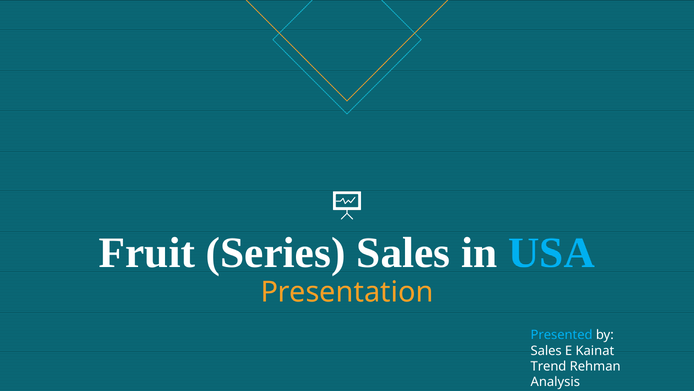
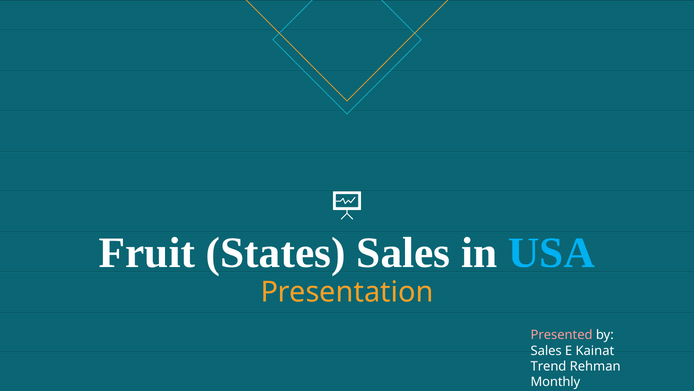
Series: Series -> States
Presented colour: light blue -> pink
Analysis: Analysis -> Monthly
